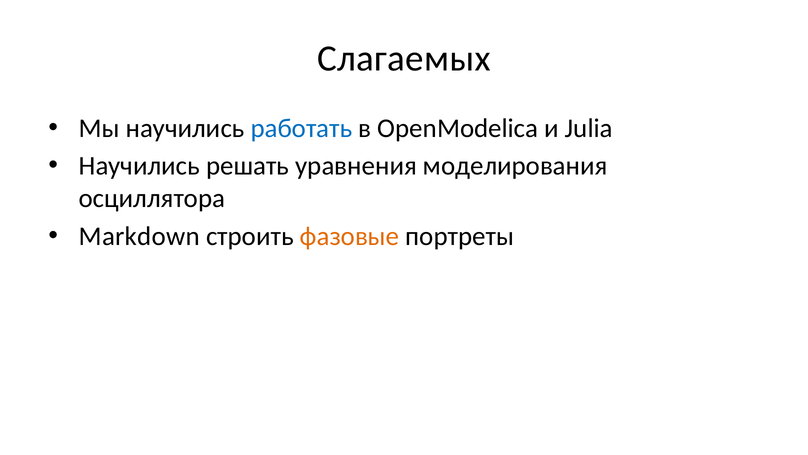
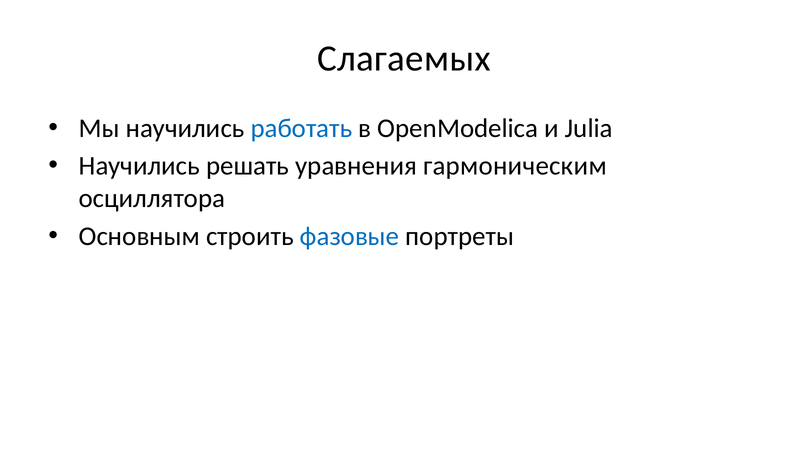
моделирования: моделирования -> гармоническим
Markdown: Markdown -> Основным
фазовые colour: orange -> blue
